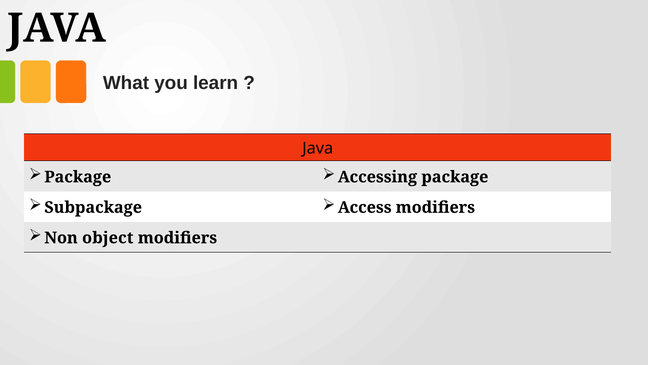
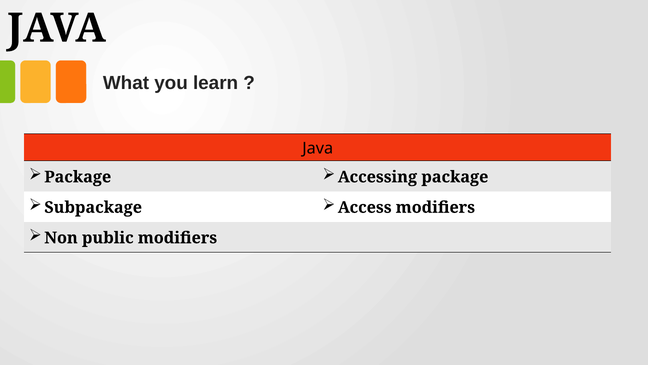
object: object -> public
